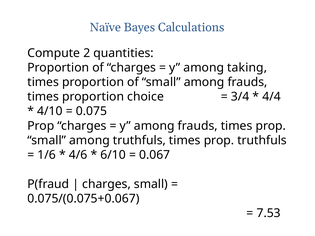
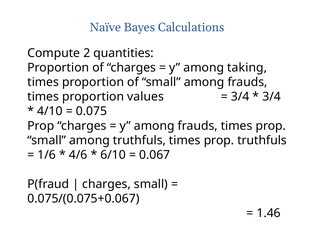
choice: choice -> values
4/4 at (272, 97): 4/4 -> 3/4
7.53: 7.53 -> 1.46
